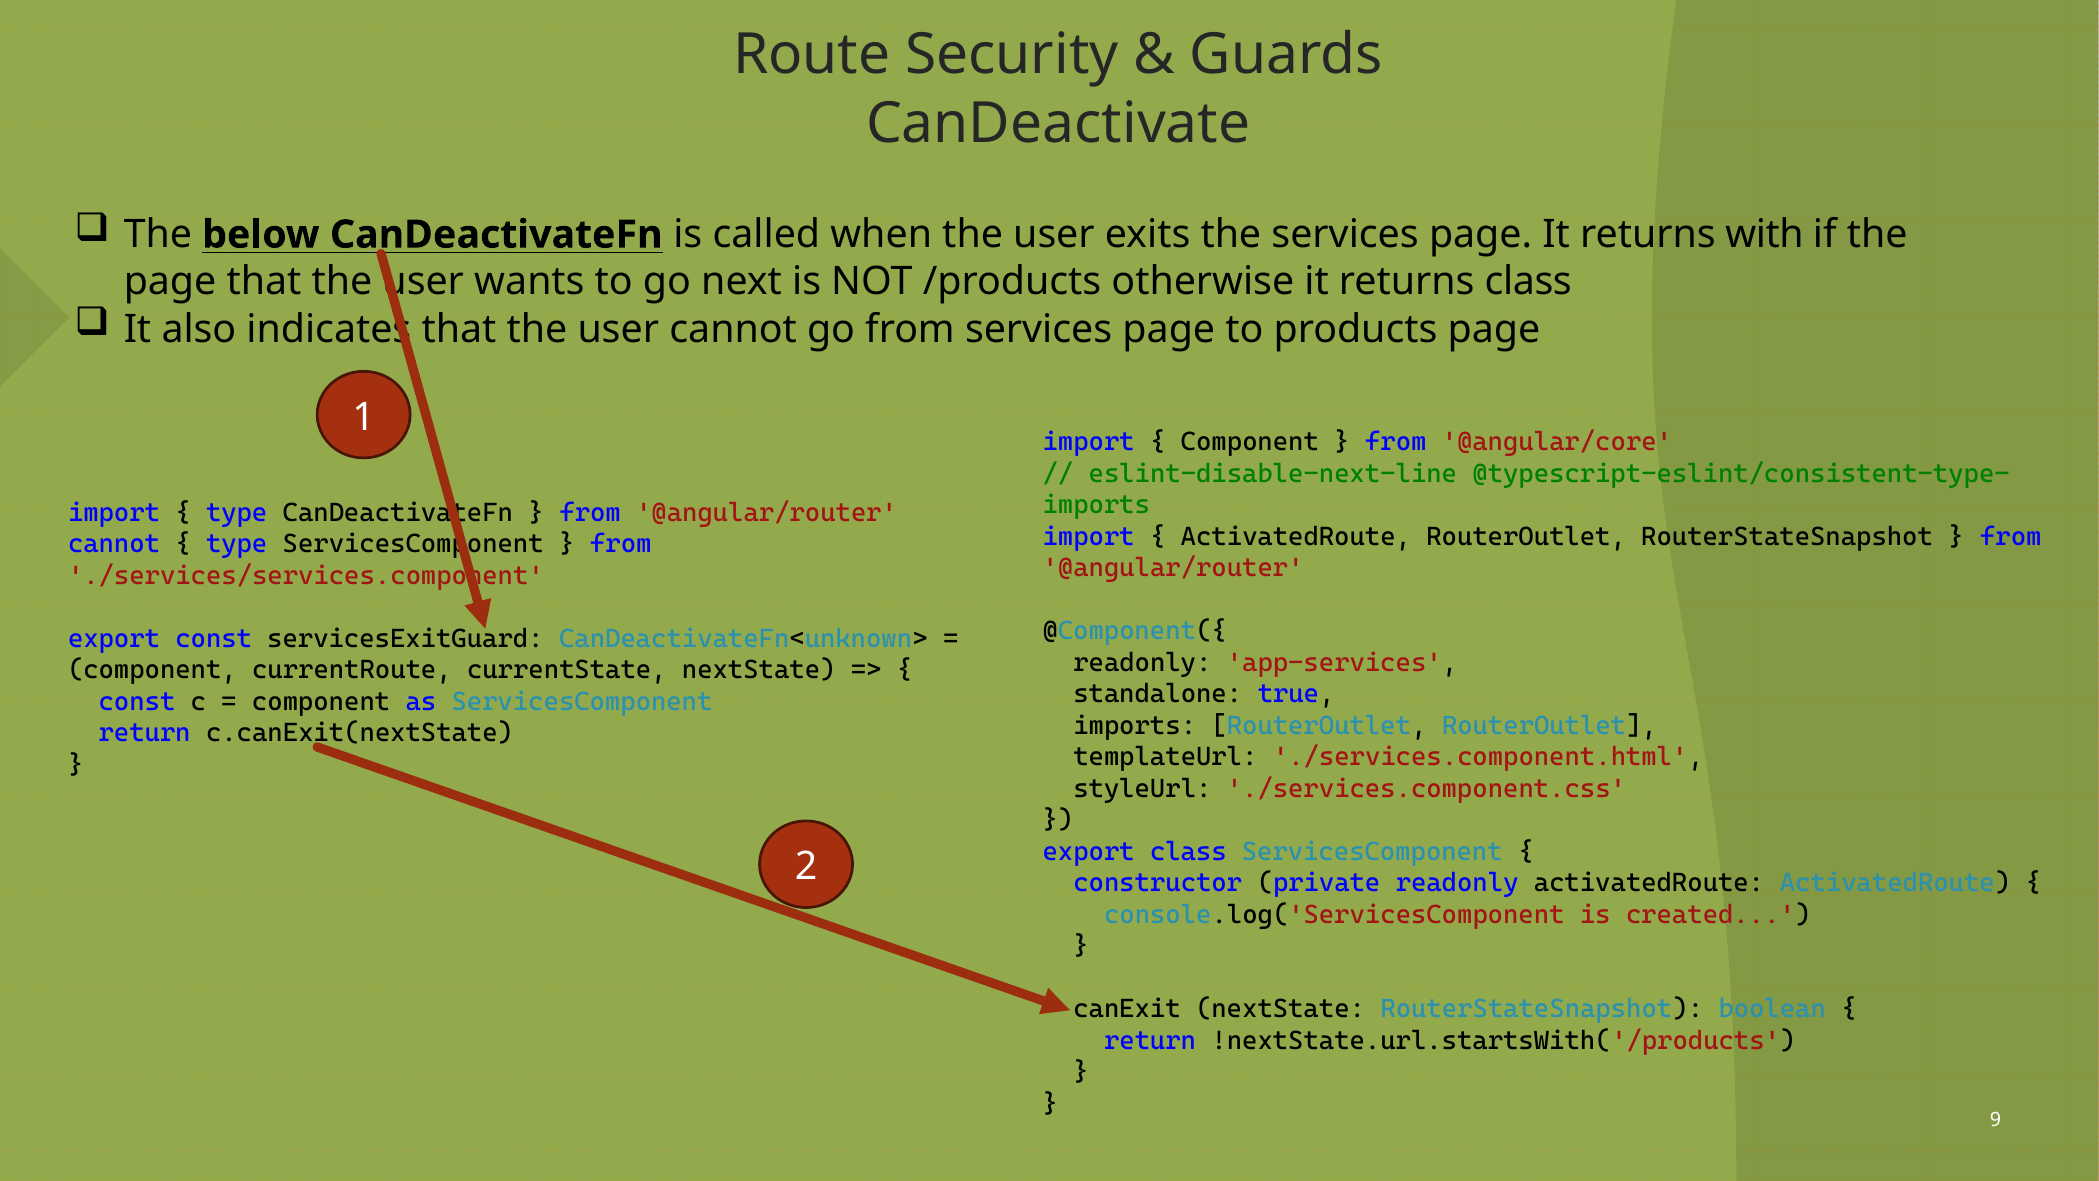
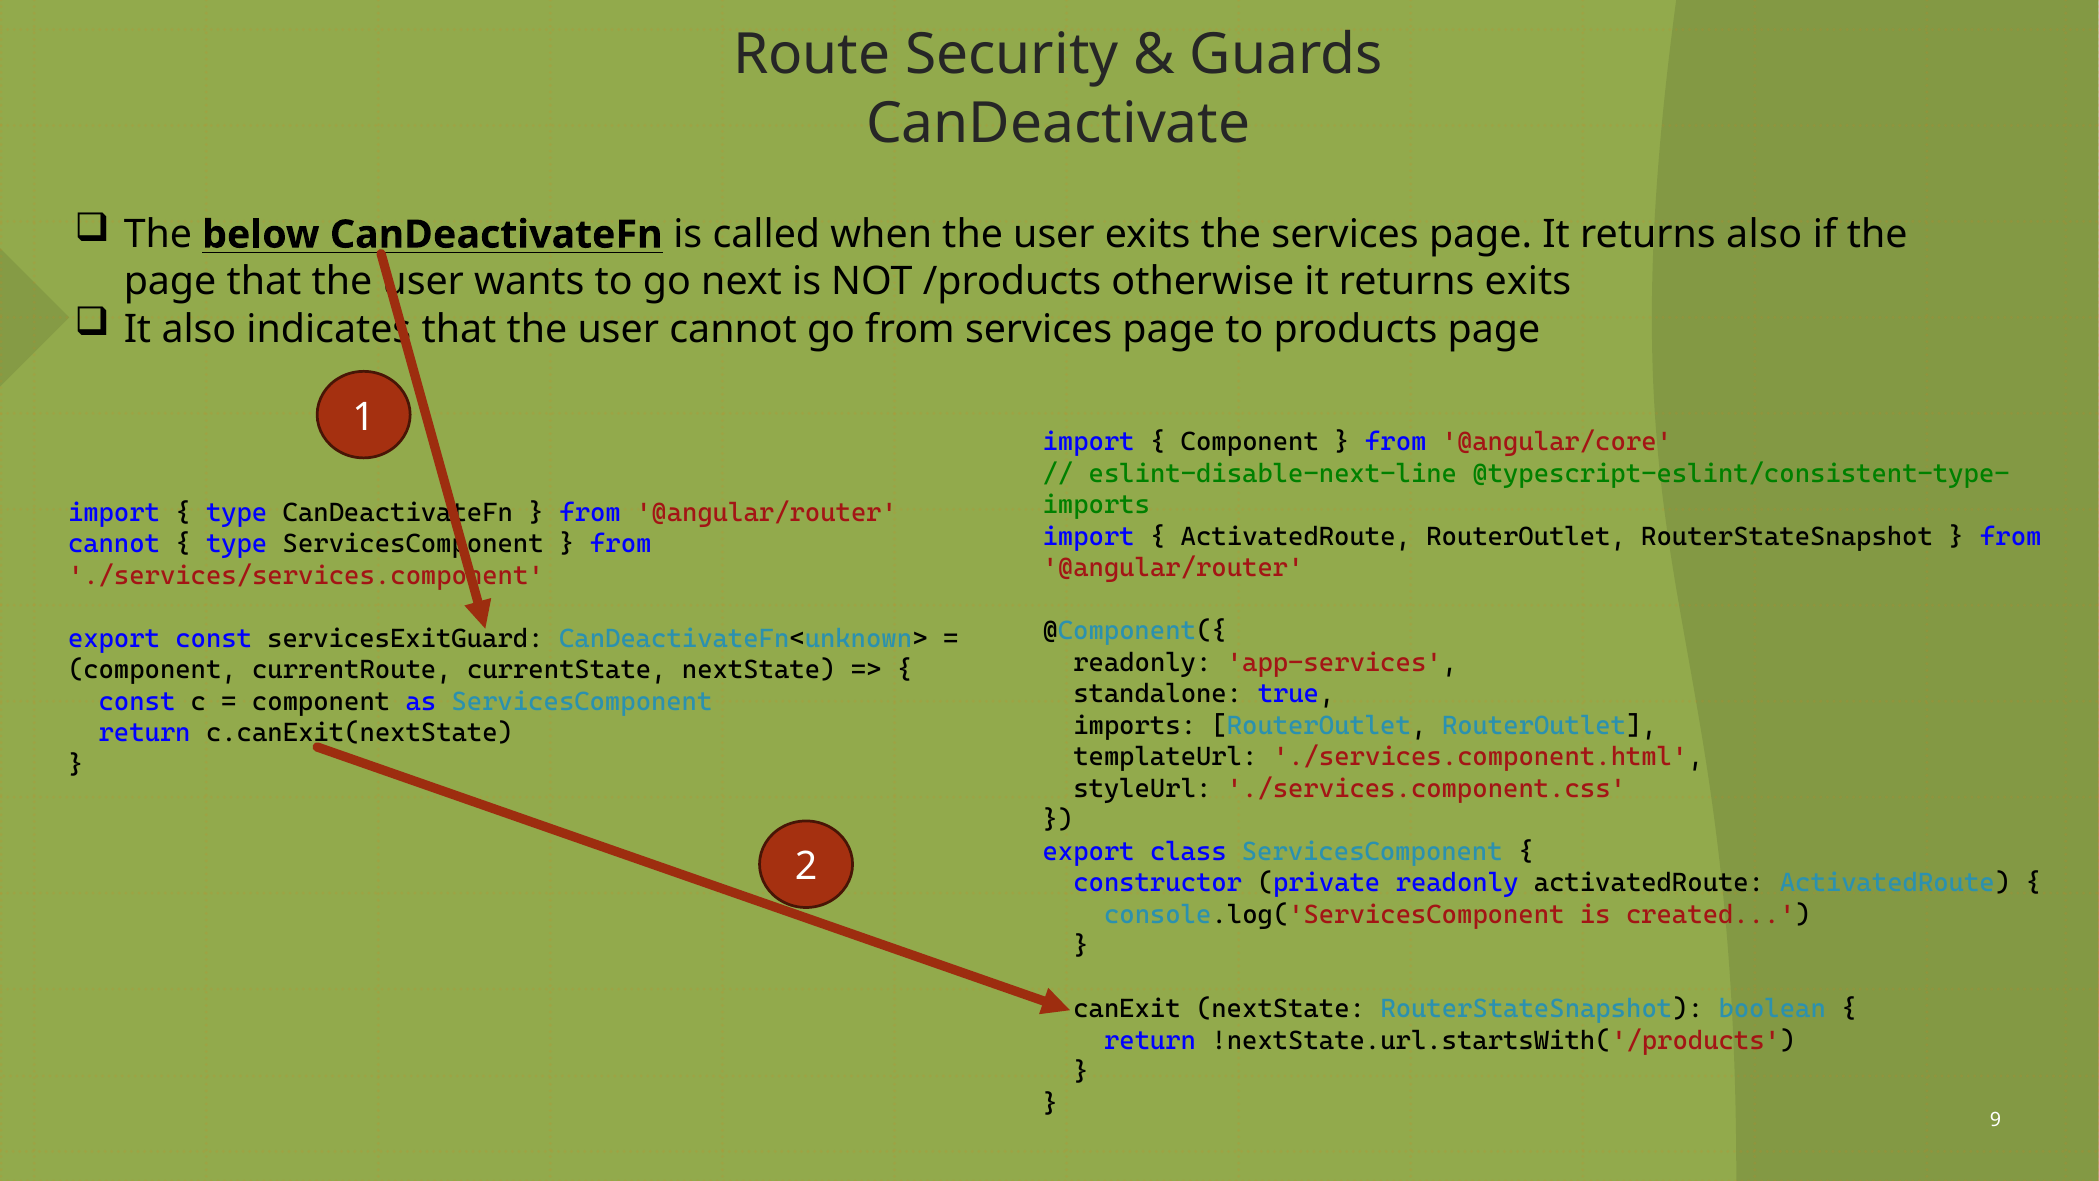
returns with: with -> also
returns class: class -> exits
